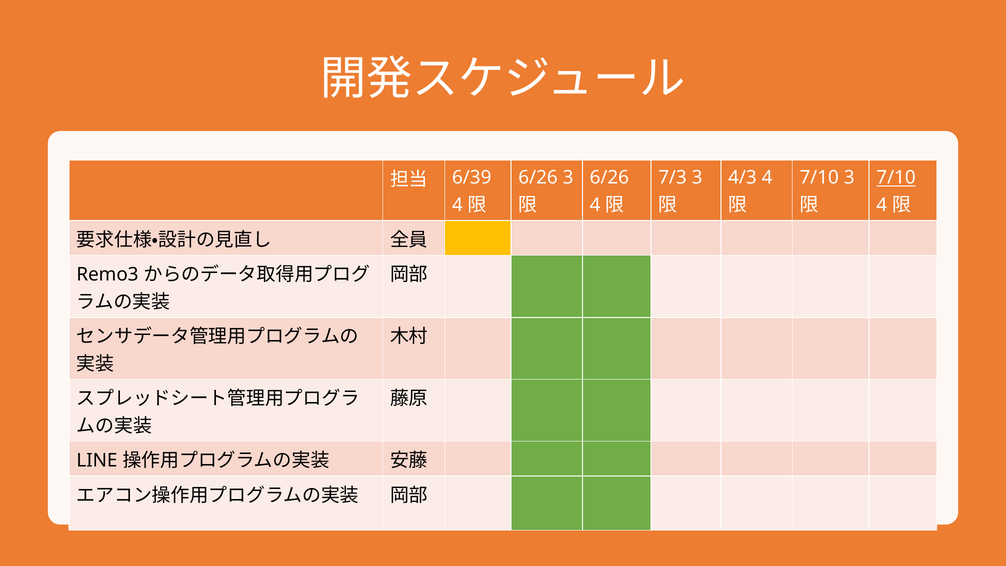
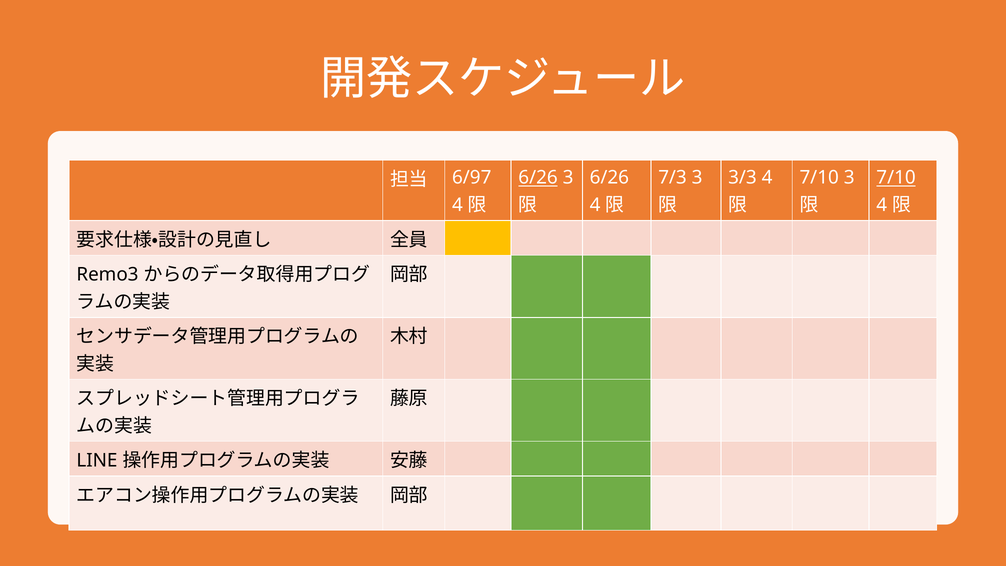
6/39: 6/39 -> 6/97
6/26 at (538, 178) underline: none -> present
4/3: 4/3 -> 3/3
